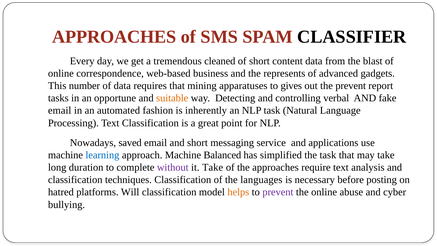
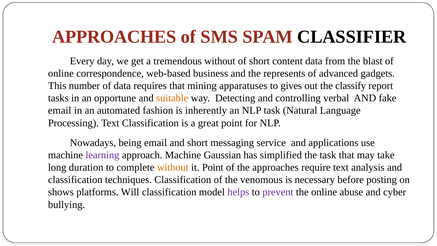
tremendous cleaned: cleaned -> without
the prevent: prevent -> classify
saved: saved -> being
learning colour: blue -> purple
Balanced: Balanced -> Gaussian
without at (173, 167) colour: purple -> orange
it Take: Take -> Point
languages: languages -> venomous
hatred: hatred -> shows
helps colour: orange -> purple
